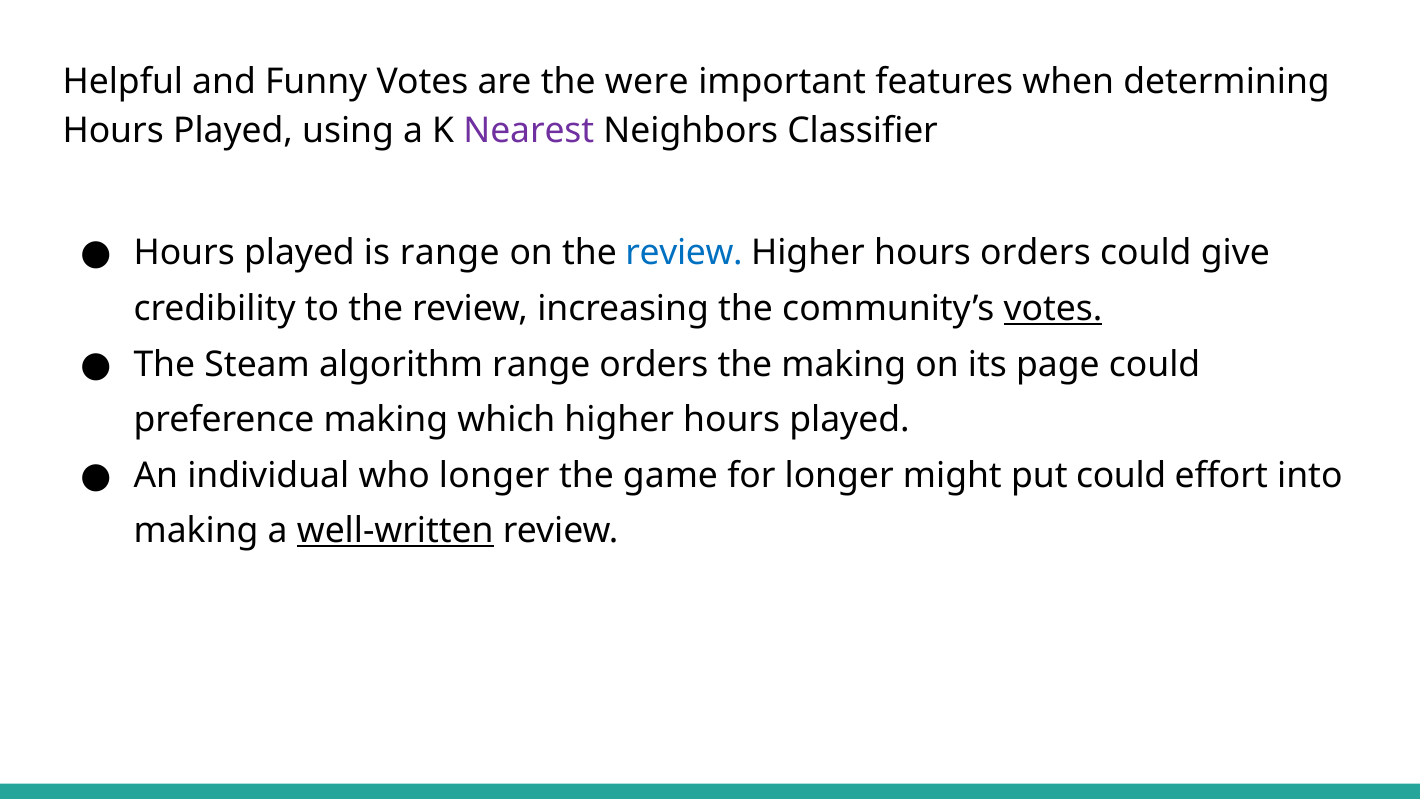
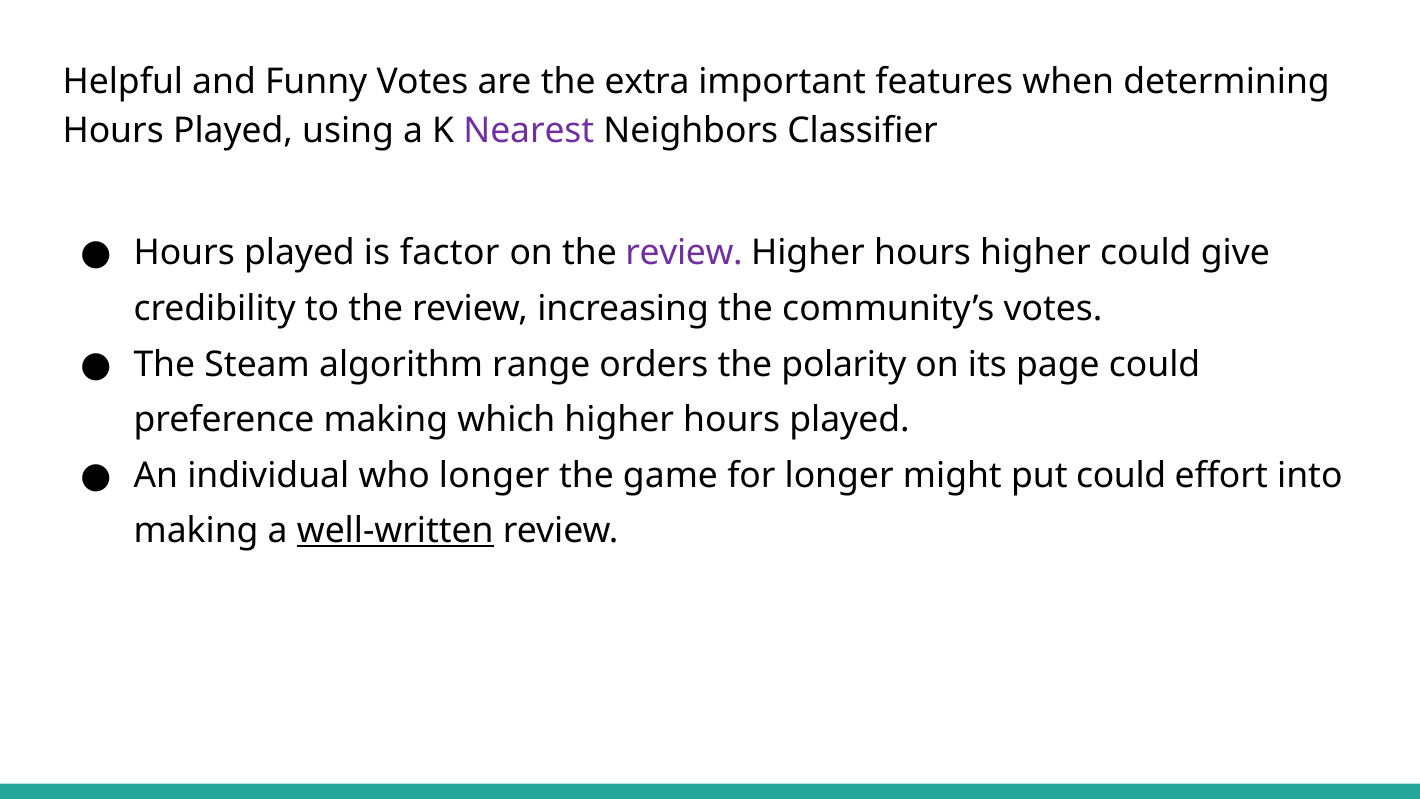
were: were -> extra
is range: range -> factor
review at (684, 253) colour: blue -> purple
hours orders: orders -> higher
votes at (1053, 309) underline: present -> none
the making: making -> polarity
